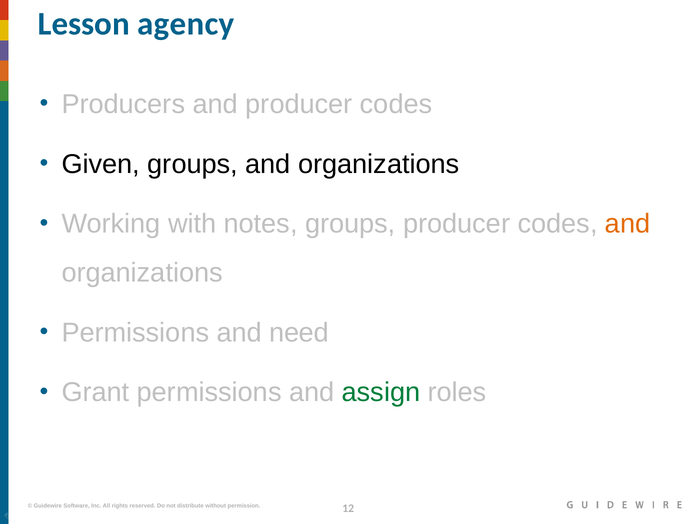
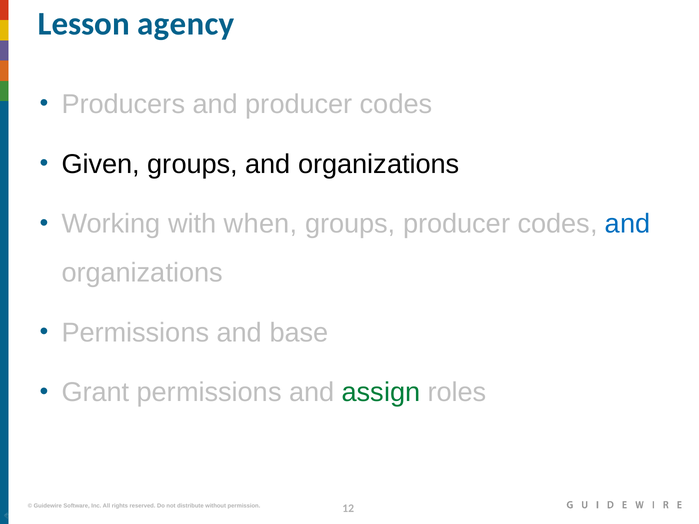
notes: notes -> when
and at (628, 224) colour: orange -> blue
need: need -> base
